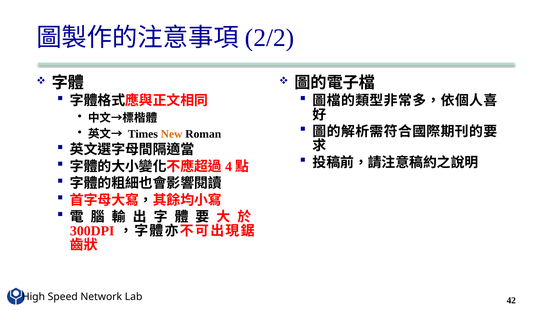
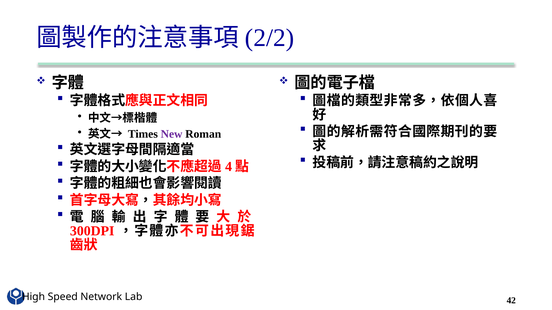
New colour: orange -> purple
